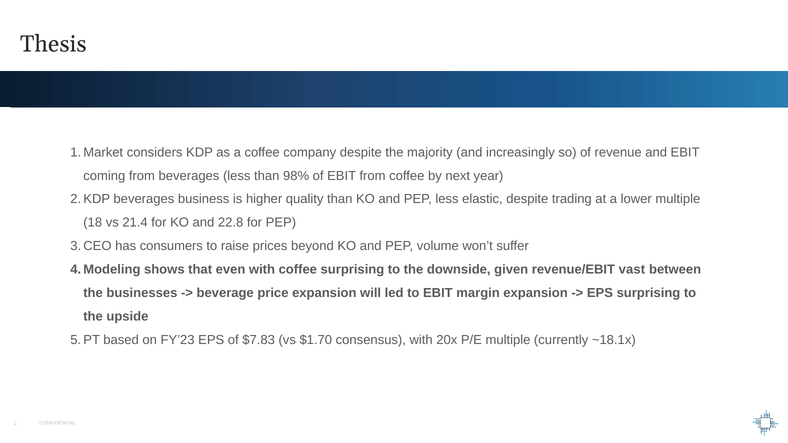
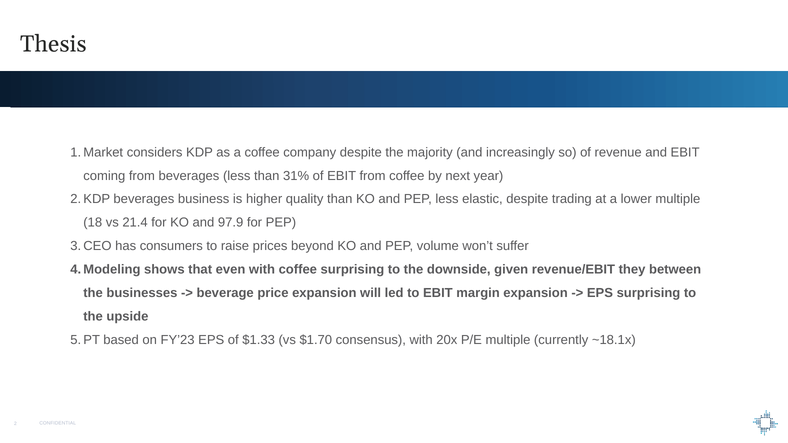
98%: 98% -> 31%
22.8: 22.8 -> 97.9
vast: vast -> they
$7.83: $7.83 -> $1.33
